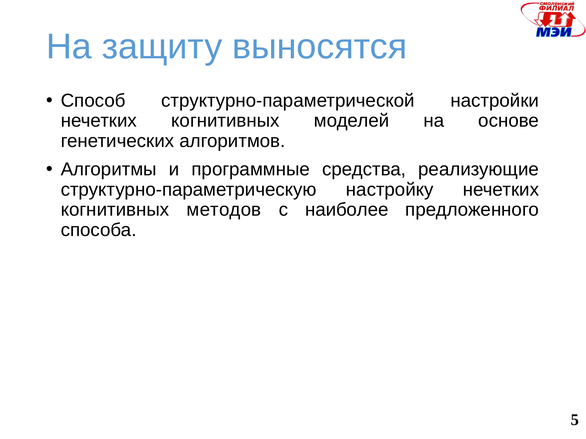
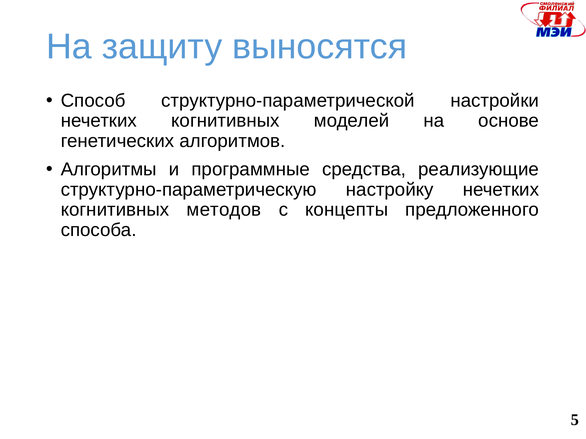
наиболее: наиболее -> концепты
